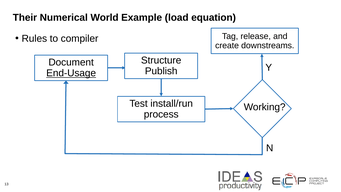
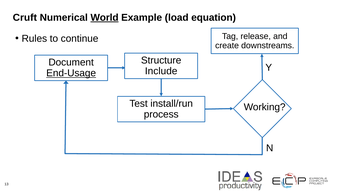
Their: Their -> Cruft
World underline: none -> present
compiler: compiler -> continue
Publish: Publish -> Include
